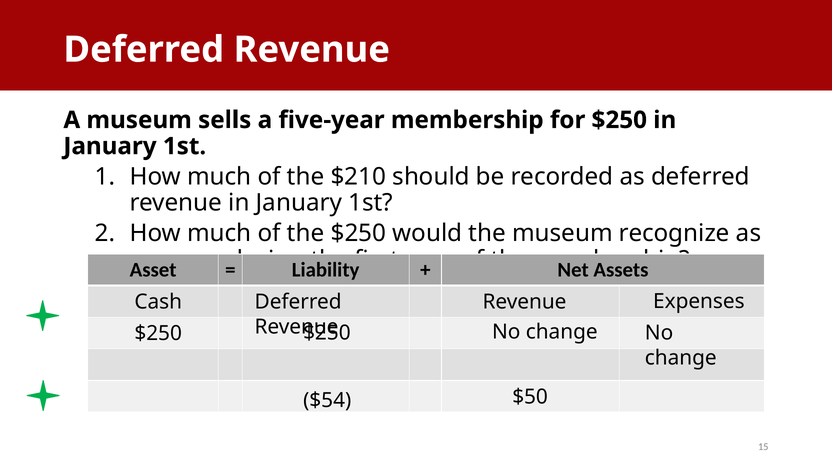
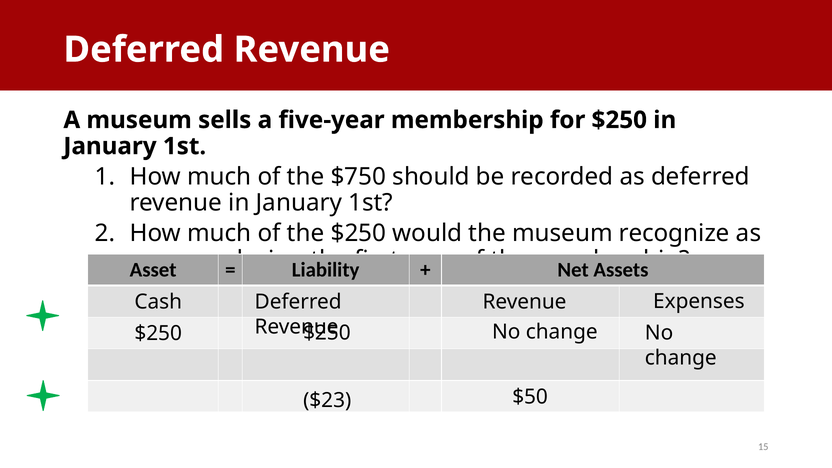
$210: $210 -> $750
$54: $54 -> $23
